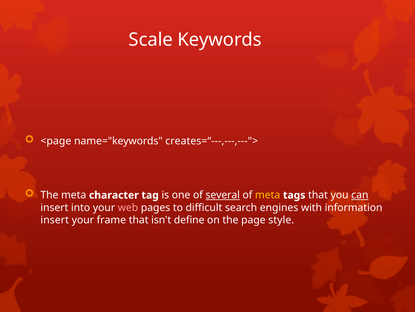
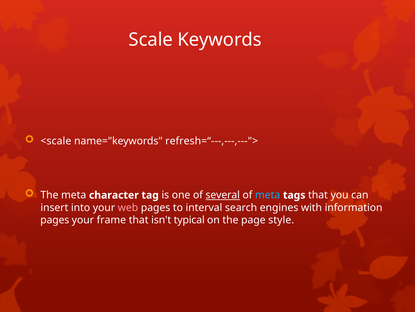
<page: <page -> <scale
creates=“---,---,---">: creates=“---,---,---"> -> refresh=“---,---,---">
meta at (268, 195) colour: yellow -> light blue
can underline: present -> none
difficult: difficult -> interval
insert at (55, 220): insert -> pages
define: define -> typical
